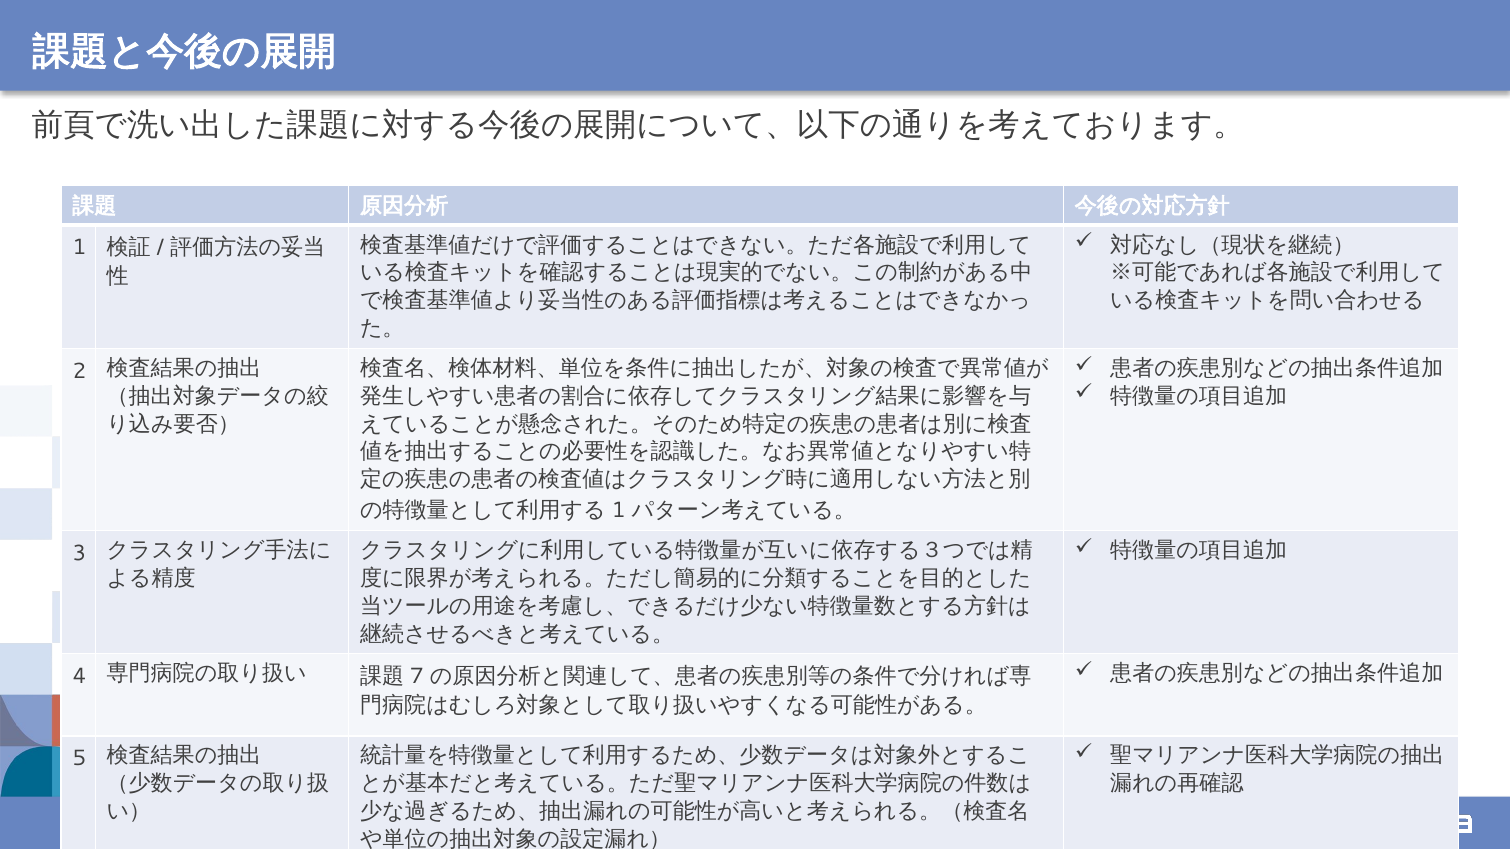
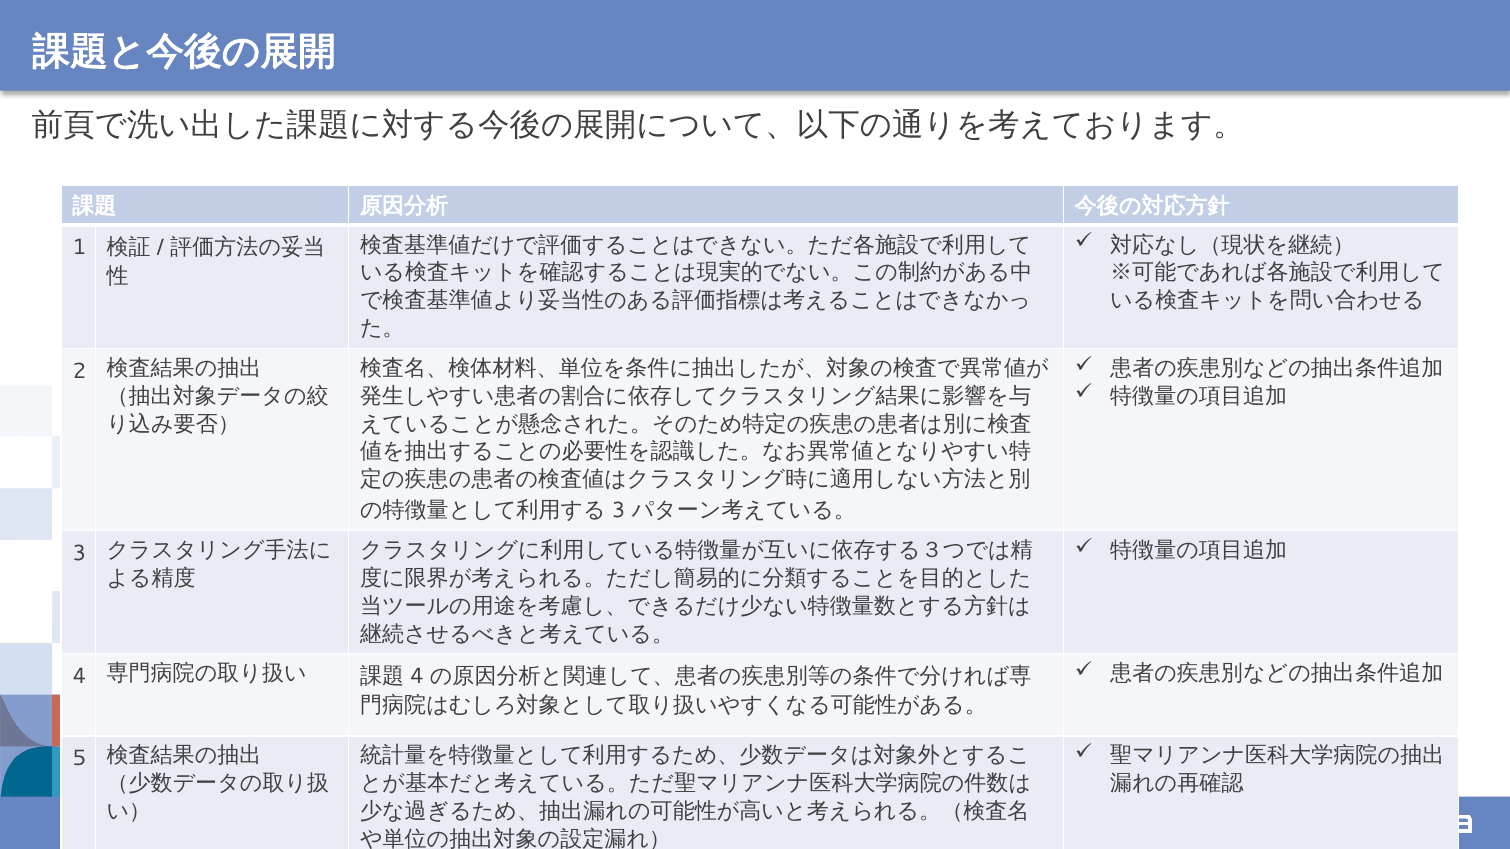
1 at (619, 511): 1 -> 3
7 at (417, 677): 7 -> 4
